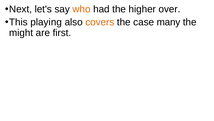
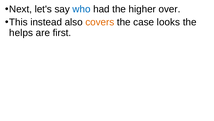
who colour: orange -> blue
playing: playing -> instead
many: many -> looks
might: might -> helps
